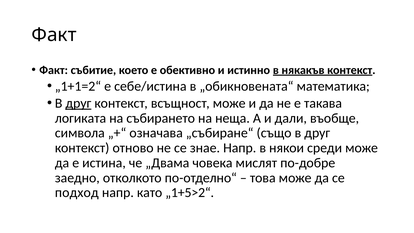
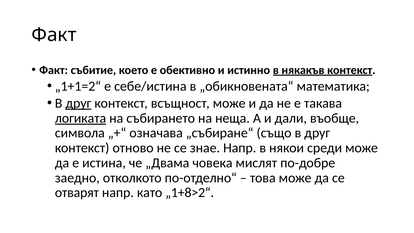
логиката underline: none -> present
подход: подход -> отварят
„1+5>2“: „1+5>2“ -> „1+8>2“
